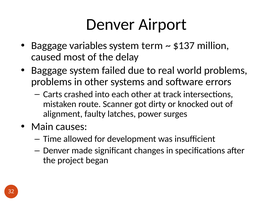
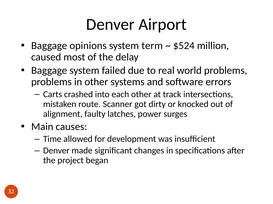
variables: variables -> opinions
$137: $137 -> $524
